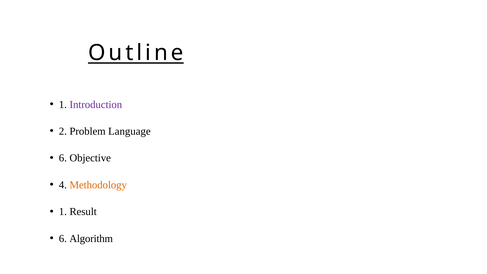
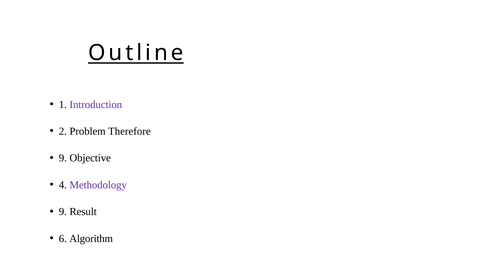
Language: Language -> Therefore
6 at (63, 158): 6 -> 9
Methodology colour: orange -> purple
1 at (63, 212): 1 -> 9
